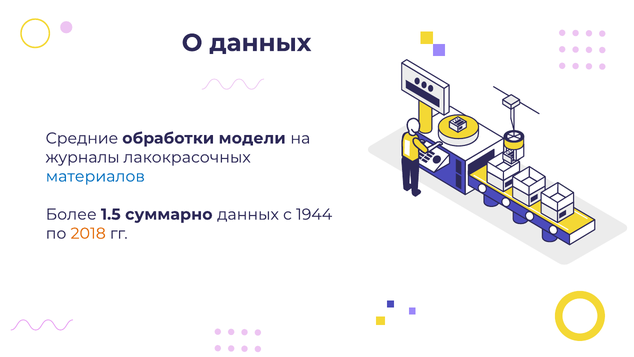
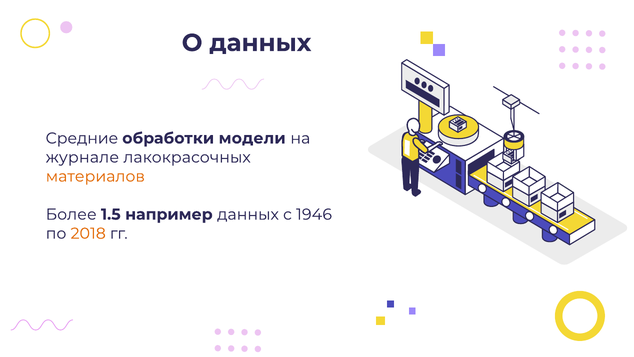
журналы: журналы -> журнале
материалов colour: blue -> orange
суммарно: суммарно -> например
1944: 1944 -> 1946
